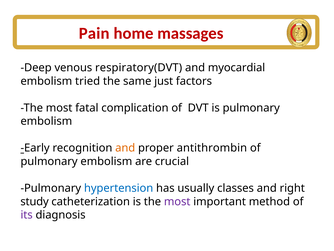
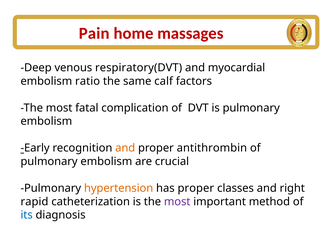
tried: tried -> ratio
just: just -> calf
hypertension colour: blue -> orange
has usually: usually -> proper
study: study -> rapid
its colour: purple -> blue
